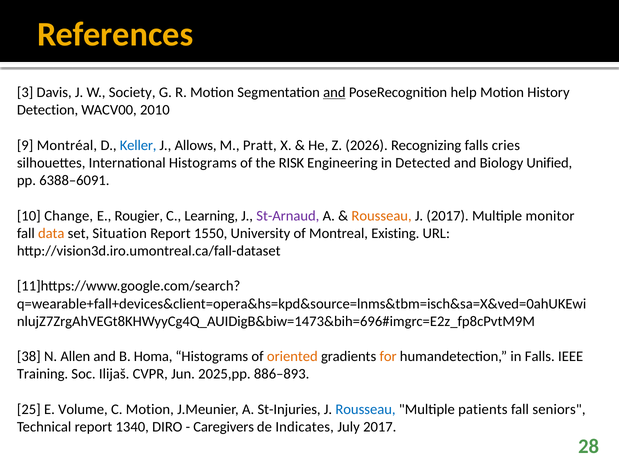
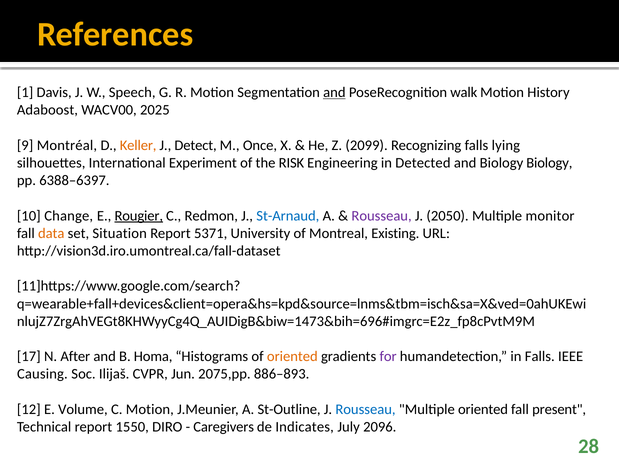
3: 3 -> 1
Society: Society -> Speech
help: help -> walk
Detection: Detection -> Adaboost
2010: 2010 -> 2025
Keller colour: blue -> orange
Allows: Allows -> Detect
Pratt: Pratt -> Once
2026: 2026 -> 2099
cries: cries -> lying
International Histograms: Histograms -> Experiment
Biology Unified: Unified -> Biology
6388–6091: 6388–6091 -> 6388–6397
Rougier underline: none -> present
Learning: Learning -> Redmon
St-Arnaud colour: purple -> blue
Rousseau at (382, 215) colour: orange -> purple
J 2017: 2017 -> 2050
1550: 1550 -> 5371
38: 38 -> 17
Allen: Allen -> After
for colour: orange -> purple
Training: Training -> Causing
2025,pp: 2025,pp -> 2075,pp
25: 25 -> 12
St-Injuries: St-Injuries -> St-Outline
Multiple patients: patients -> oriented
seniors: seniors -> present
1340: 1340 -> 1550
July 2017: 2017 -> 2096
